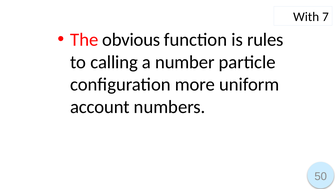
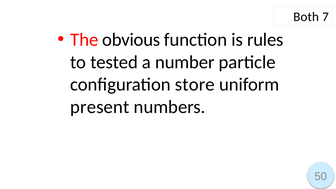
With: With -> Both
calling: calling -> tested
more: more -> store
account: account -> present
